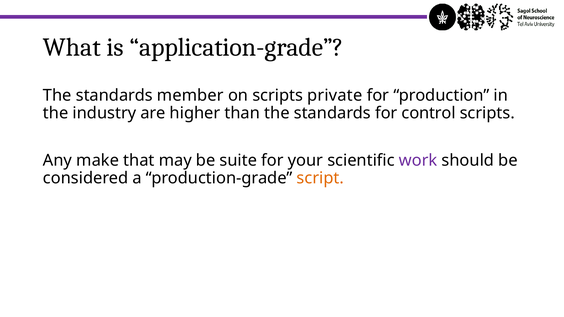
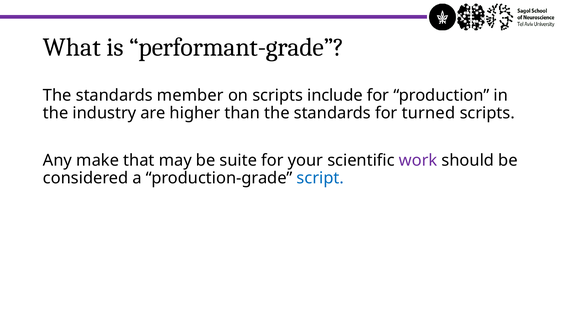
application-grade: application-grade -> performant-grade
private: private -> include
control: control -> turned
script colour: orange -> blue
